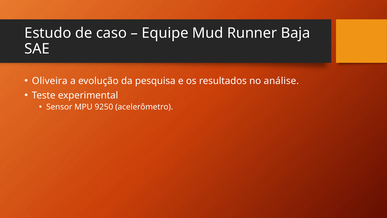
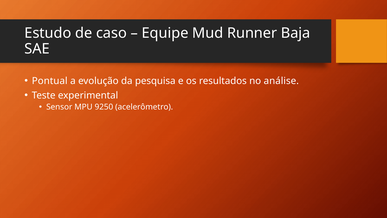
Oliveira: Oliveira -> Pontual
